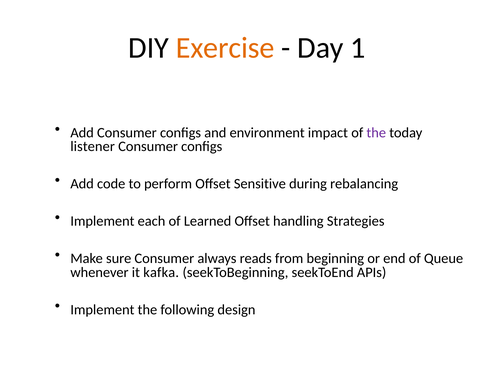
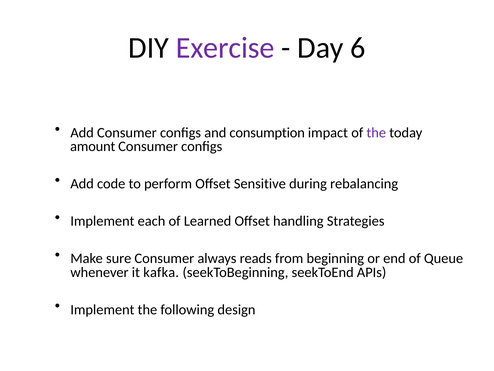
Exercise colour: orange -> purple
1: 1 -> 6
environment: environment -> consumption
listener: listener -> amount
